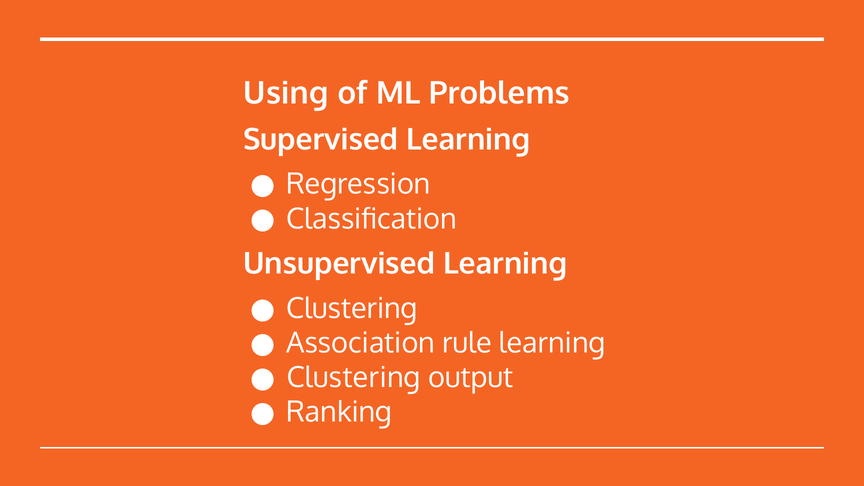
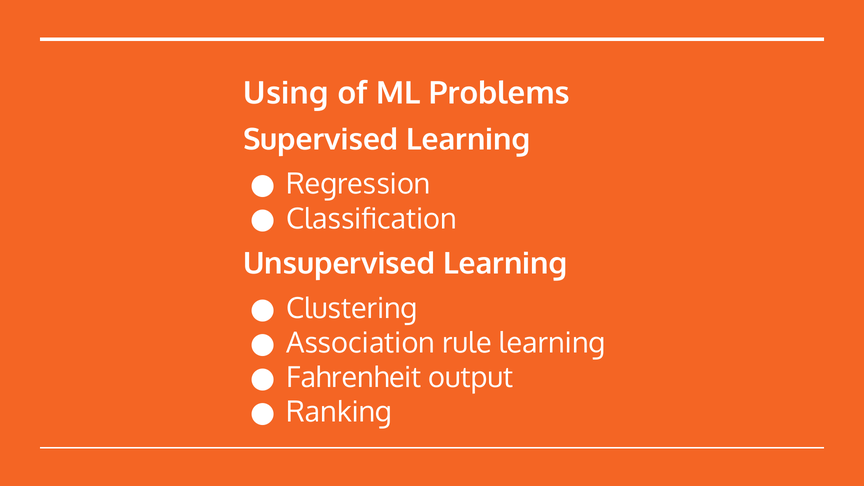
Clustering at (354, 378): Clustering -> Fahrenheit
